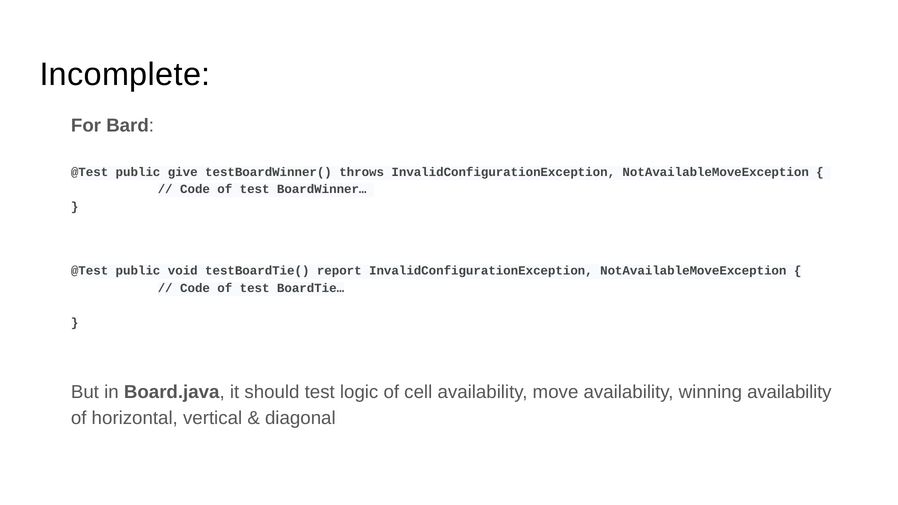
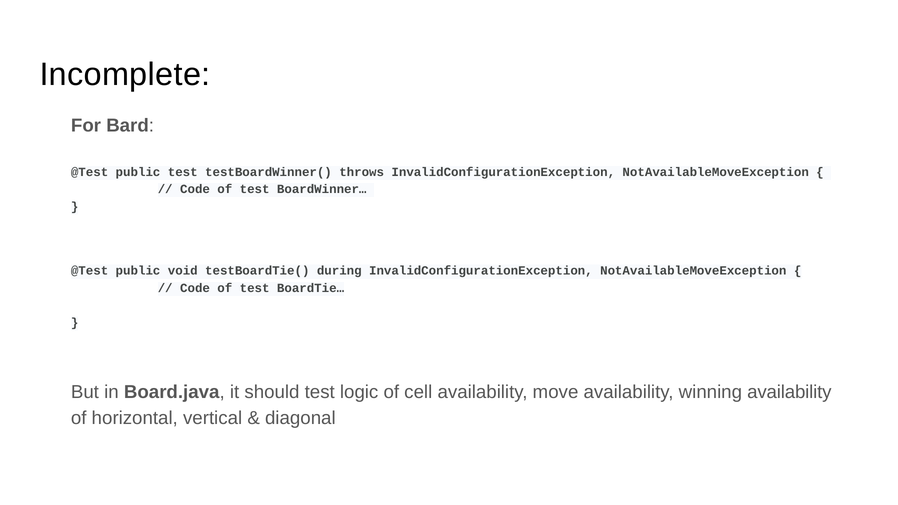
public give: give -> test
report: report -> during
